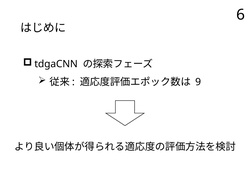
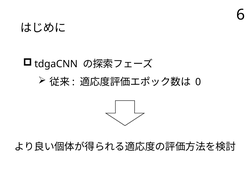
9: 9 -> 0
